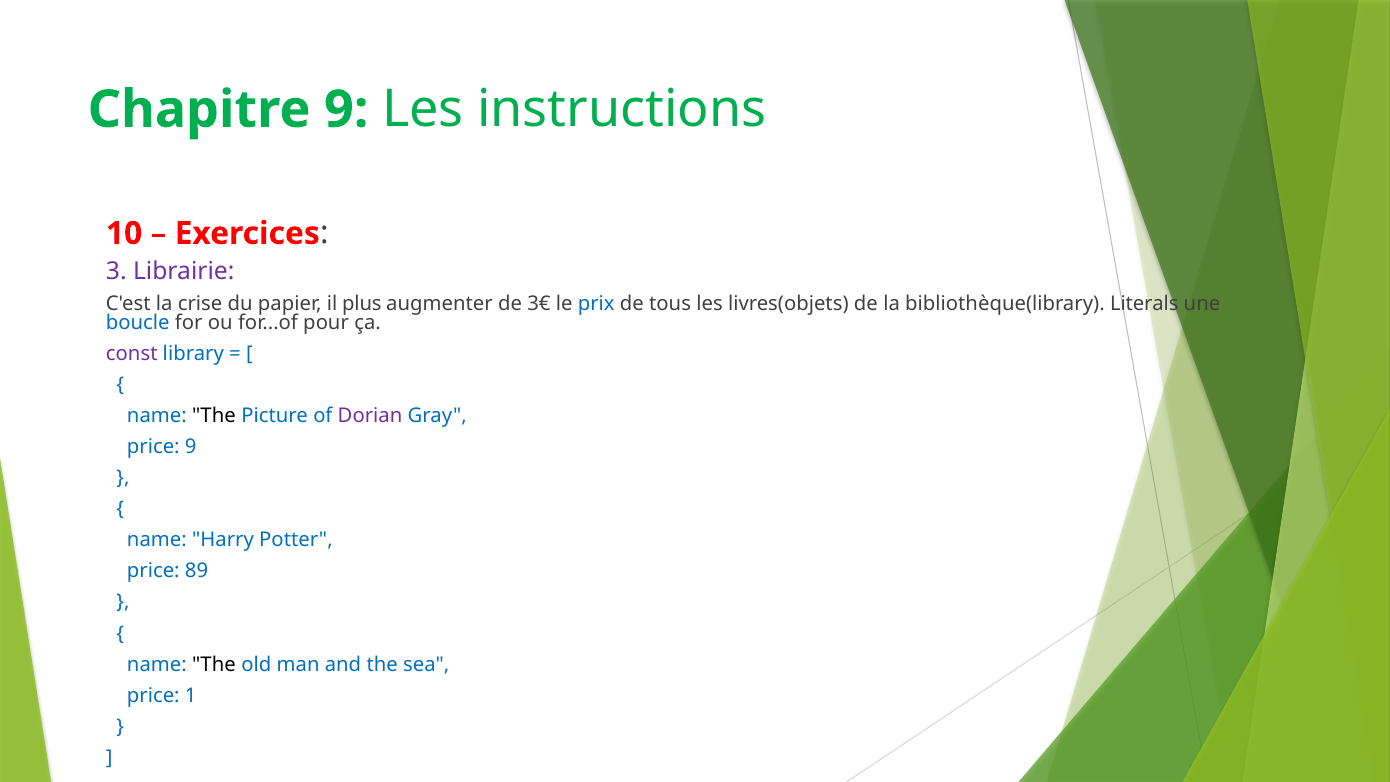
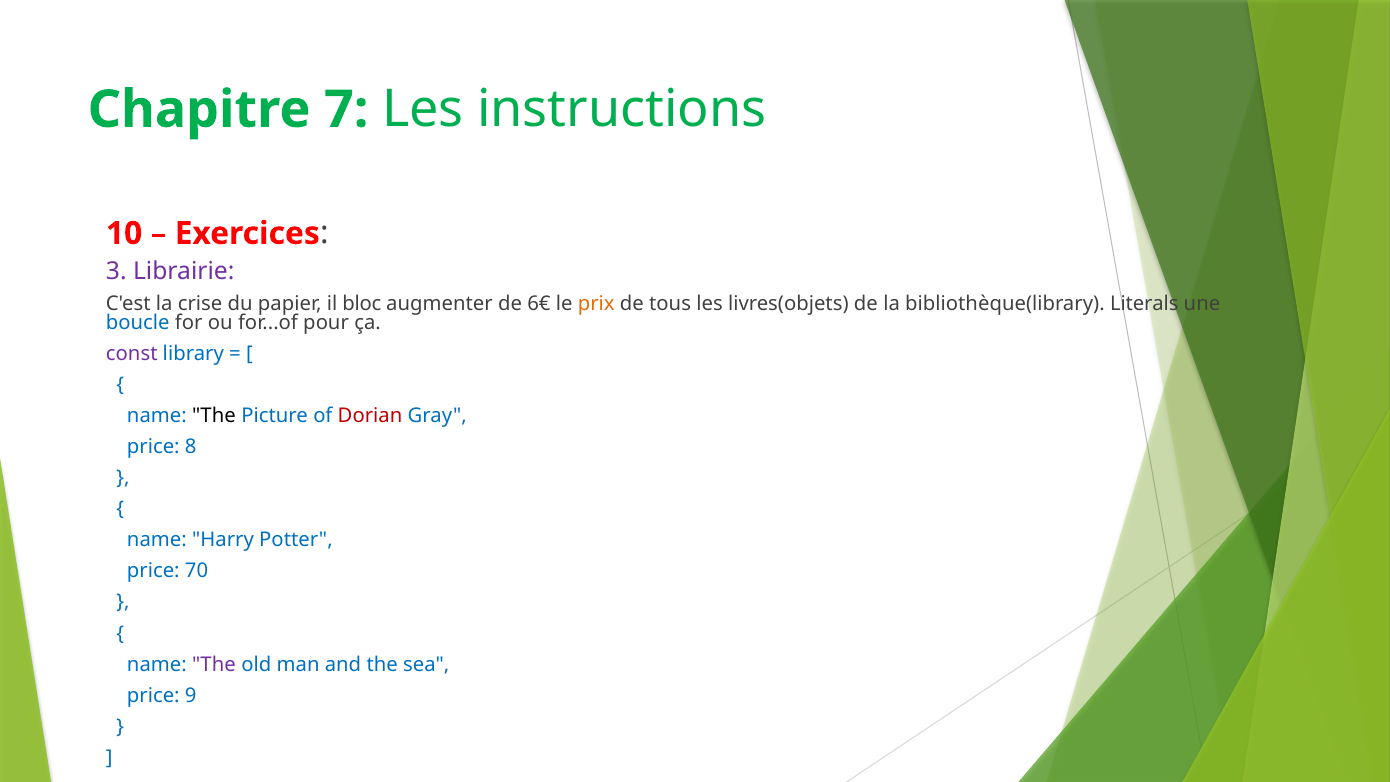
Chapitre 9: 9 -> 7
plus: plus -> bloc
3€: 3€ -> 6€
prix colour: blue -> orange
Dorian colour: purple -> red
price 9: 9 -> 8
89: 89 -> 70
The at (214, 664) colour: black -> purple
1: 1 -> 9
